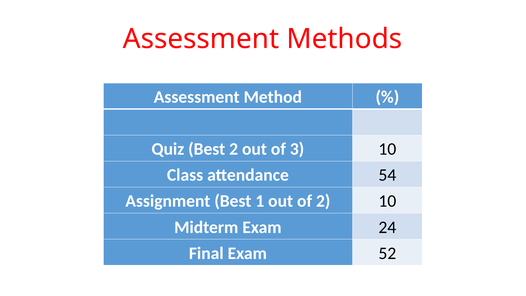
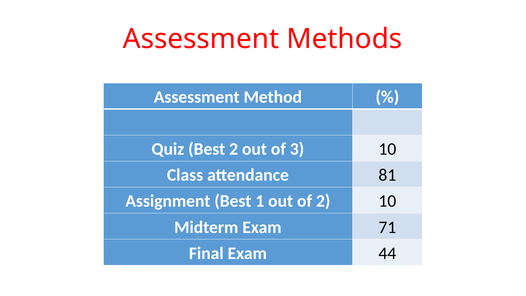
54: 54 -> 81
24: 24 -> 71
52: 52 -> 44
